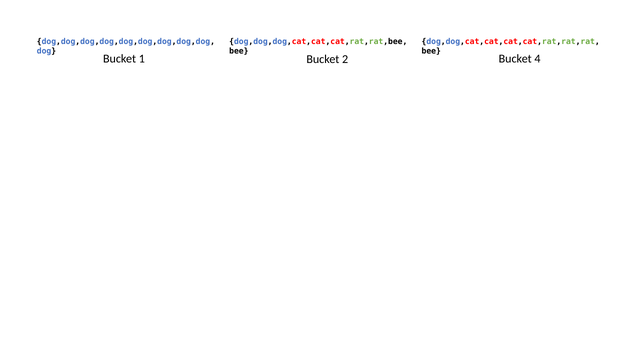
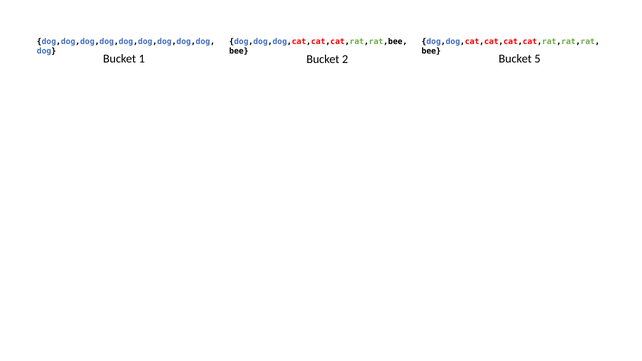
4: 4 -> 5
